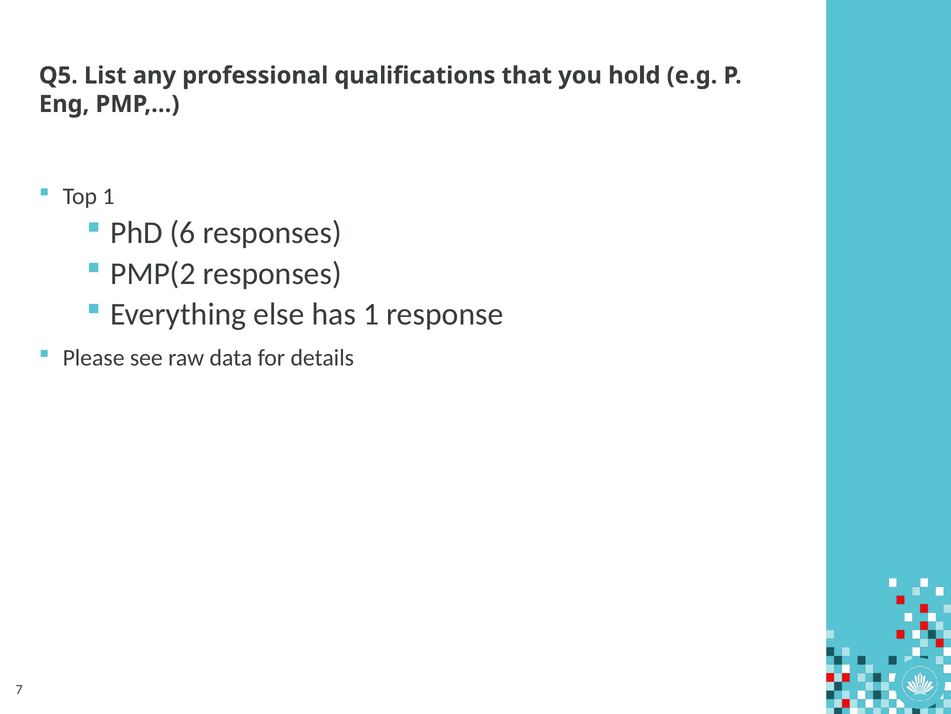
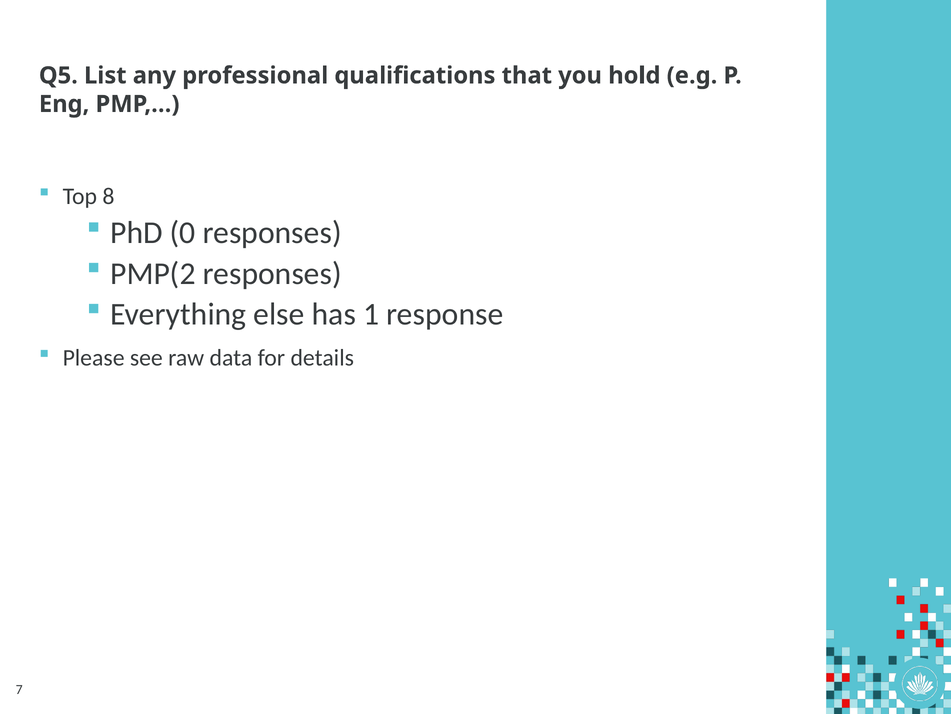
Top 1: 1 -> 8
6: 6 -> 0
